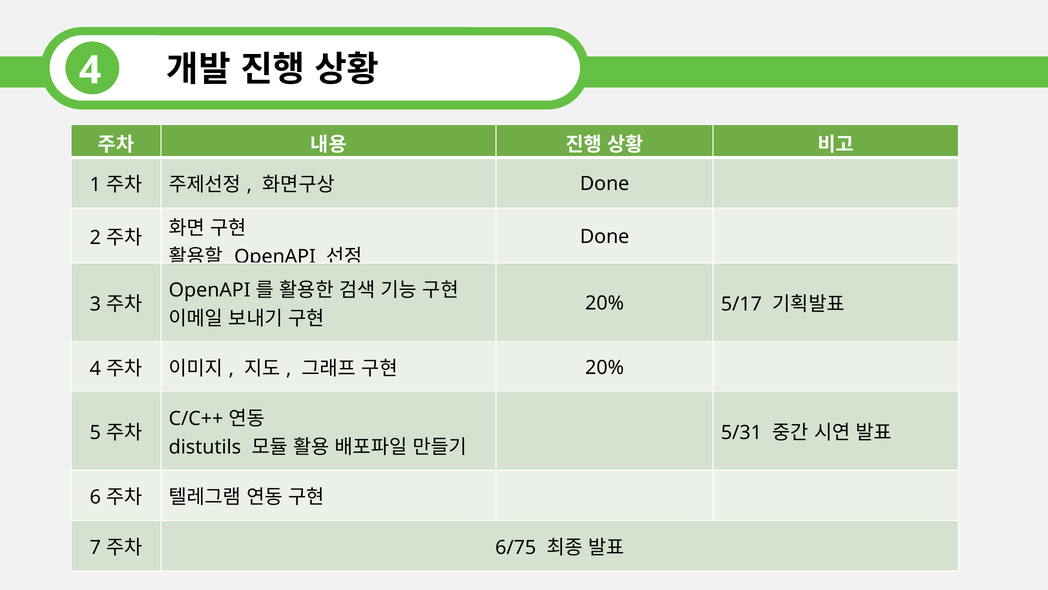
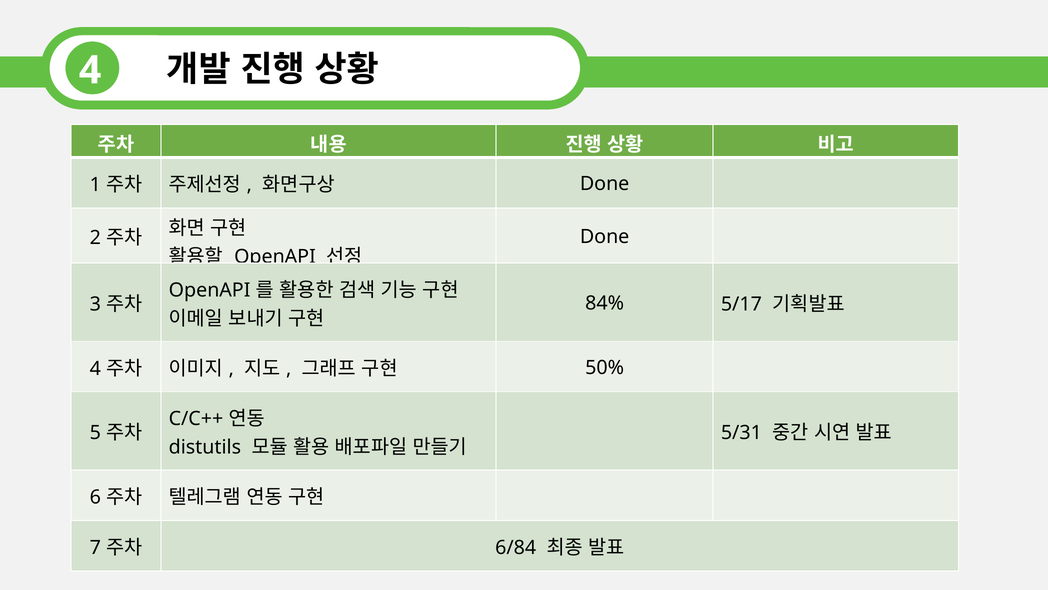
20% at (605, 303): 20% -> 84%
20% at (605, 367): 20% -> 50%
6/75: 6/75 -> 6/84
